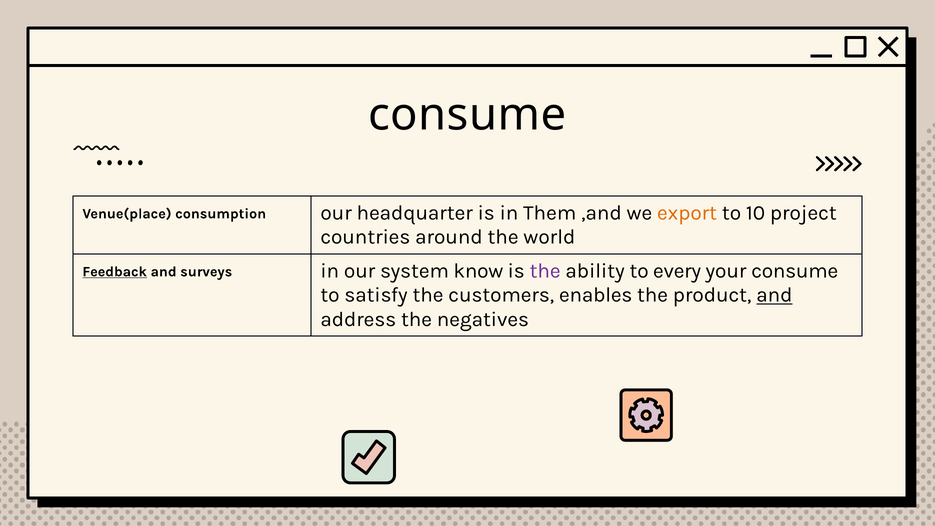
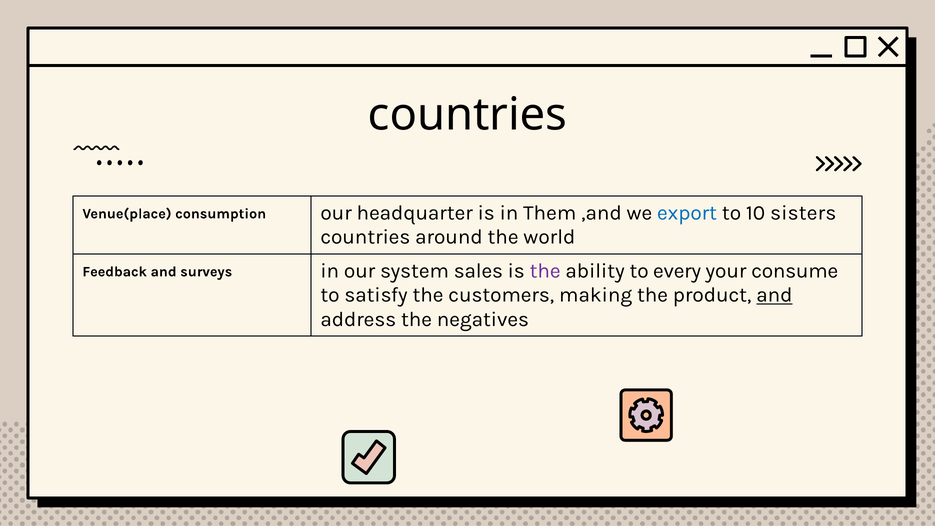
consume at (467, 115): consume -> countries
export colour: orange -> blue
project: project -> sisters
Feedback underline: present -> none
know: know -> sales
enables: enables -> making
